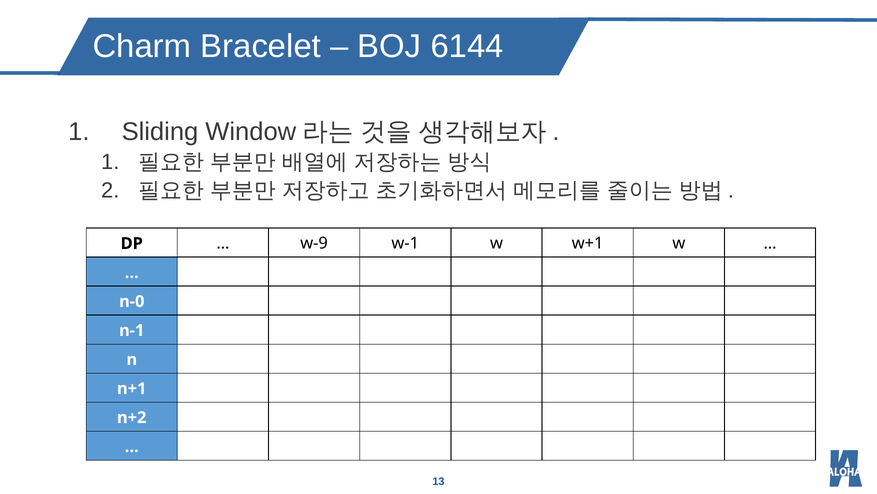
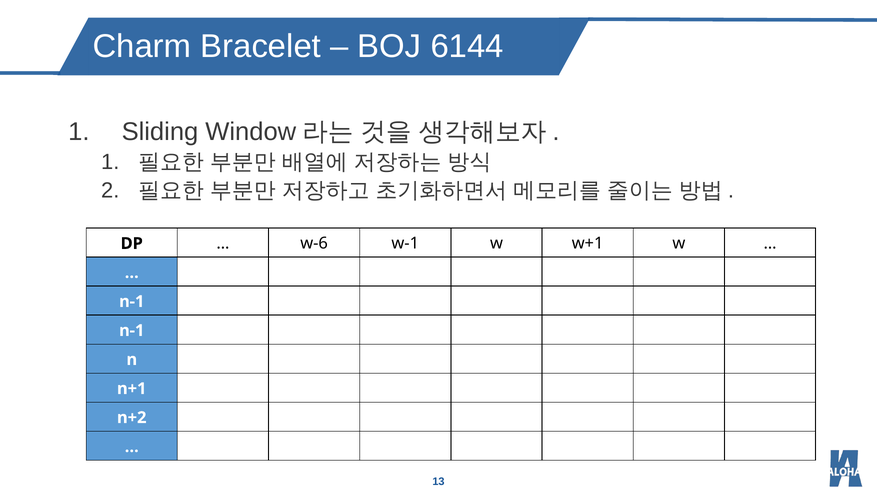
w-9: w-9 -> w-6
n-0 at (132, 301): n-0 -> n-1
